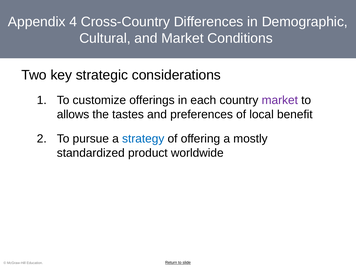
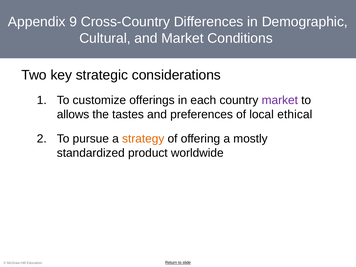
4: 4 -> 9
benefit: benefit -> ethical
strategy colour: blue -> orange
